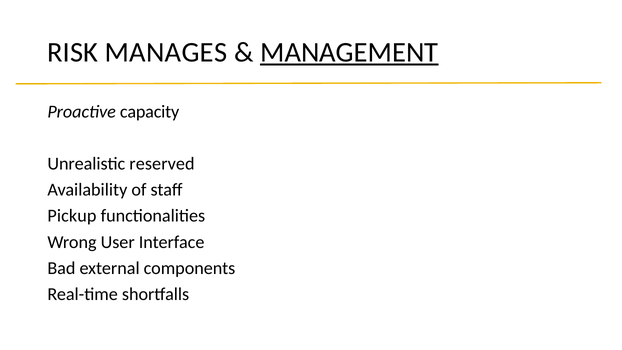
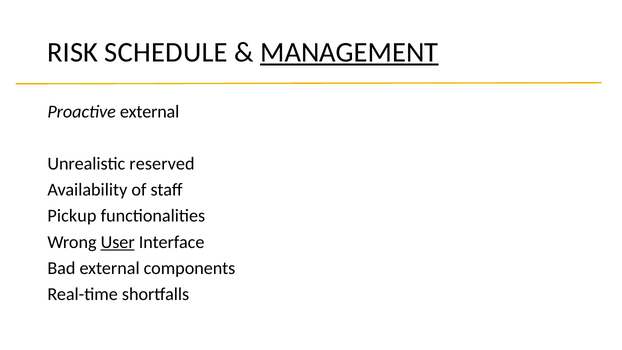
MANAGES: MANAGES -> SCHEDULE
Proactive capacity: capacity -> external
User underline: none -> present
